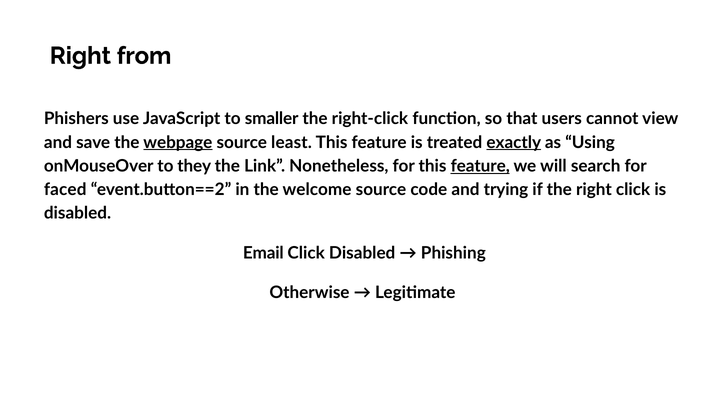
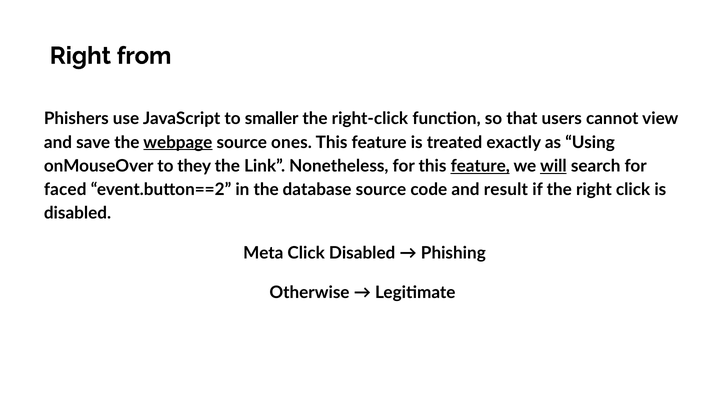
least: least -> ones
exactly underline: present -> none
will underline: none -> present
welcome: welcome -> database
trying: trying -> result
Email: Email -> Meta
